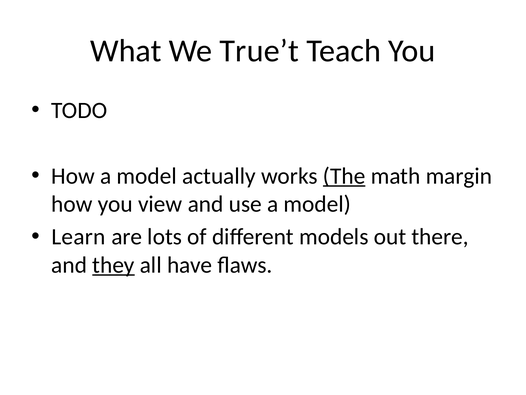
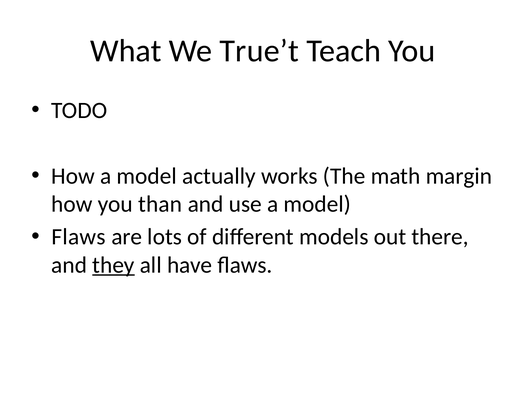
The underline: present -> none
view: view -> than
Learn at (79, 237): Learn -> Flaws
